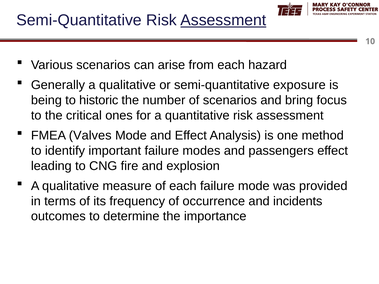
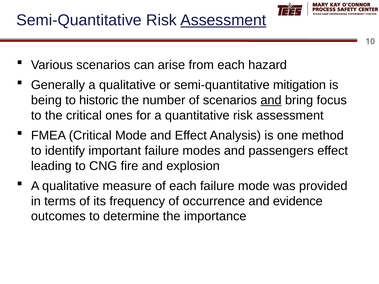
exposure: exposure -> mitigation
and at (271, 100) underline: none -> present
FMEA Valves: Valves -> Critical
incidents: incidents -> evidence
